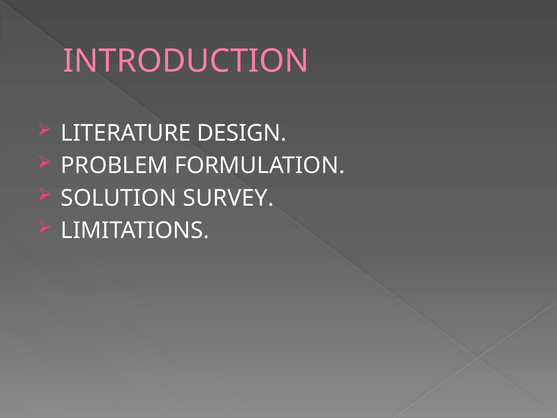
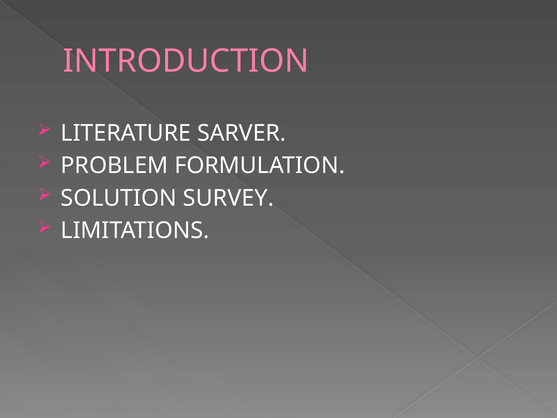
DESIGN: DESIGN -> SARVER
